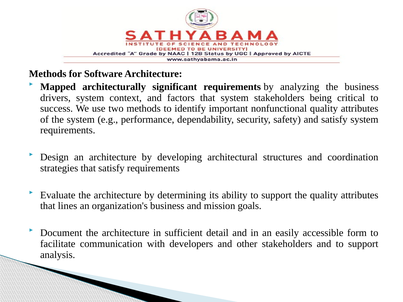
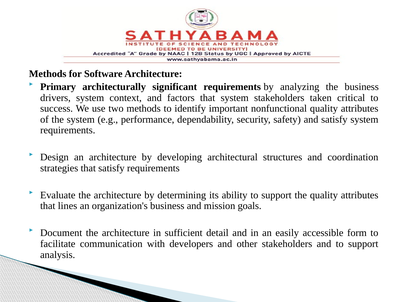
Mapped: Mapped -> Primary
being: being -> taken
